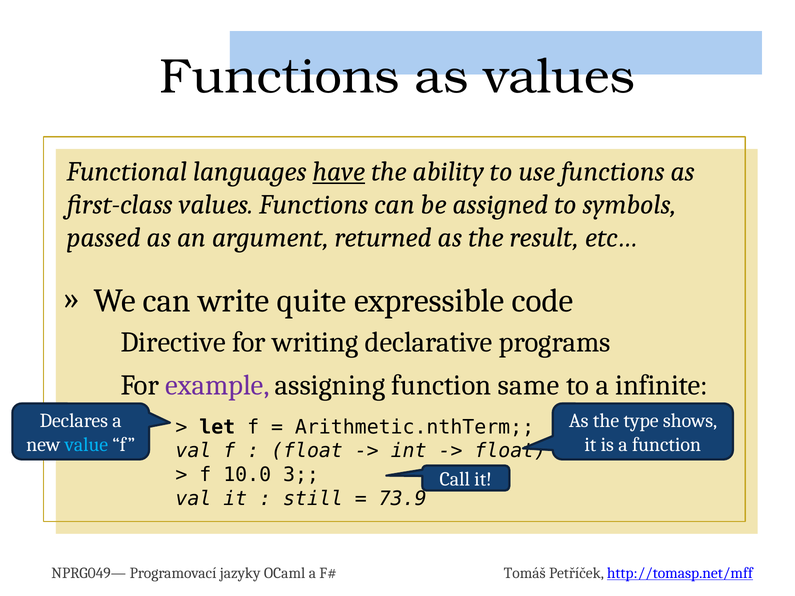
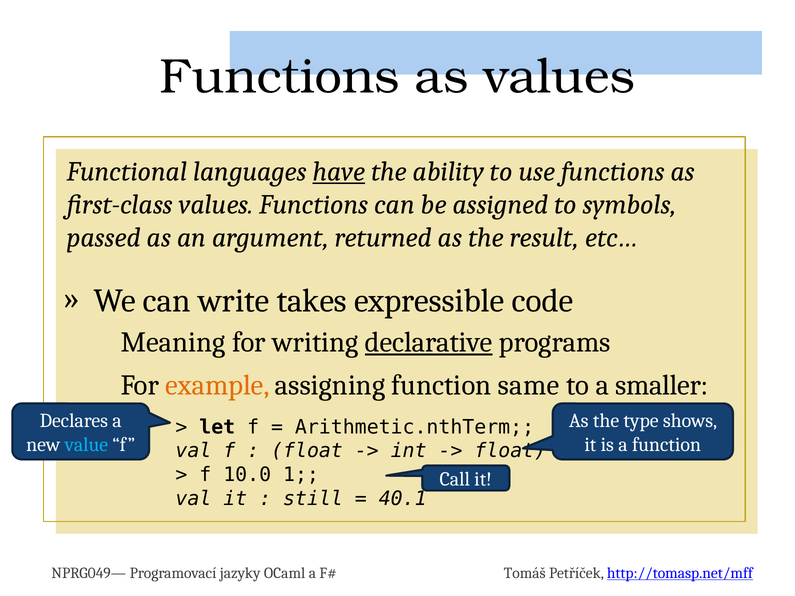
quite: quite -> takes
Directive: Directive -> Meaning
declarative underline: none -> present
example colour: purple -> orange
infinite: infinite -> smaller
3: 3 -> 1
73.9: 73.9 -> 40.1
